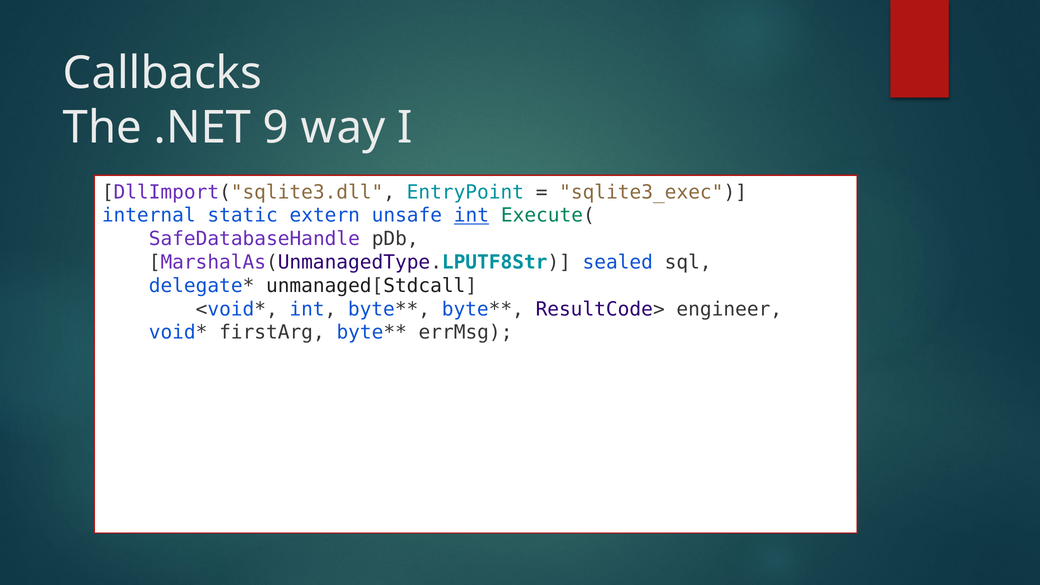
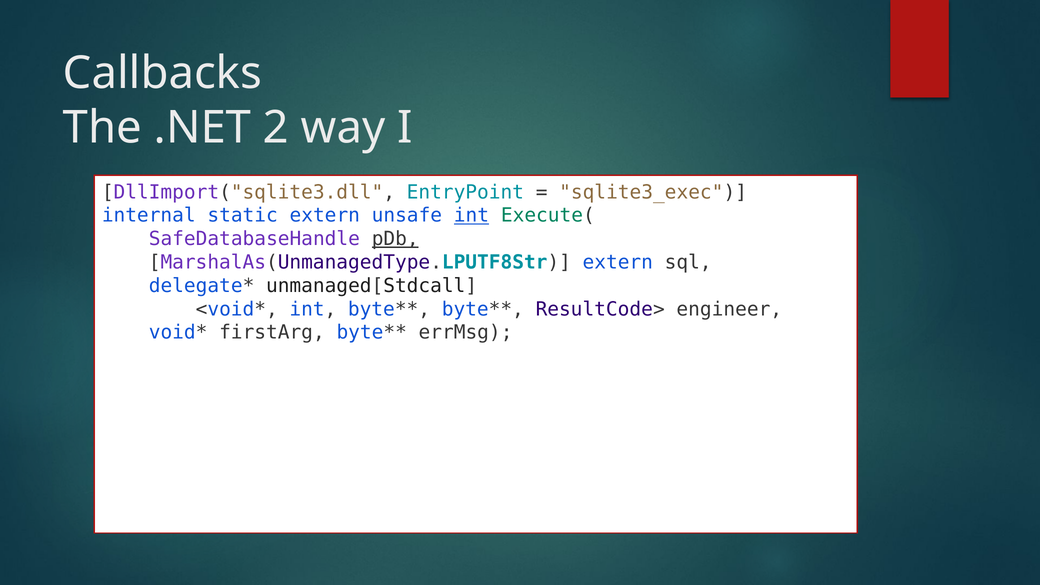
9: 9 -> 2
pDb underline: none -> present
MarshalAs(UnmanagedType.LPUTF8Str sealed: sealed -> extern
